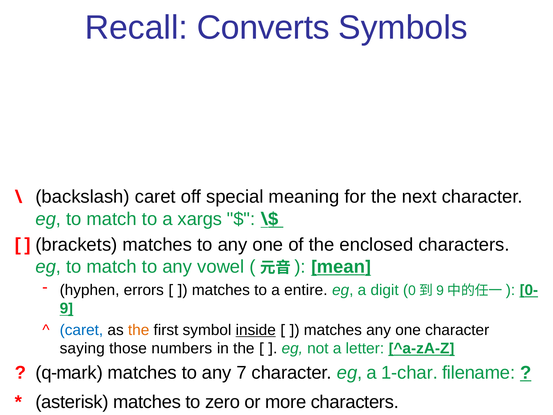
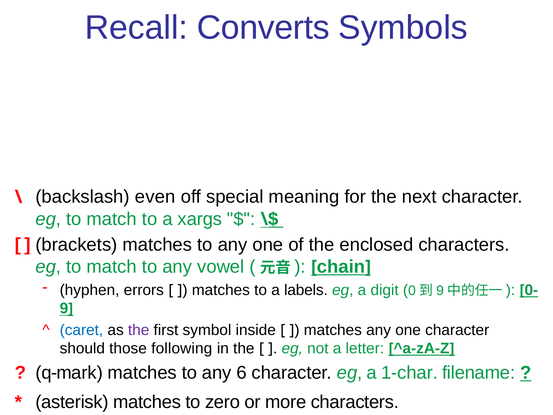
backslash caret: caret -> even
mean: mean -> chain
entire: entire -> labels
the at (139, 330) colour: orange -> purple
inside underline: present -> none
saying: saying -> should
numbers: numbers -> following
7: 7 -> 6
